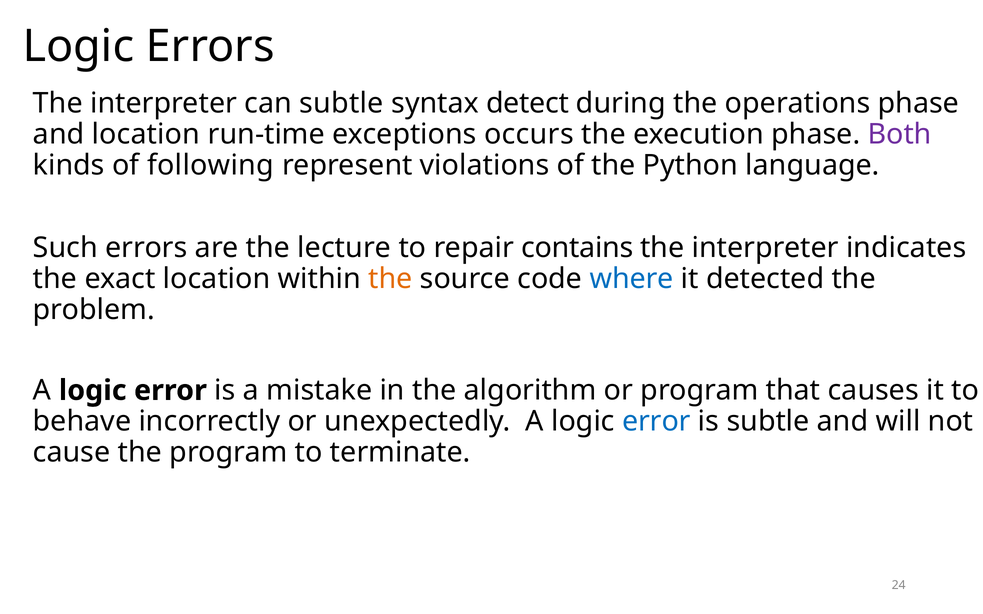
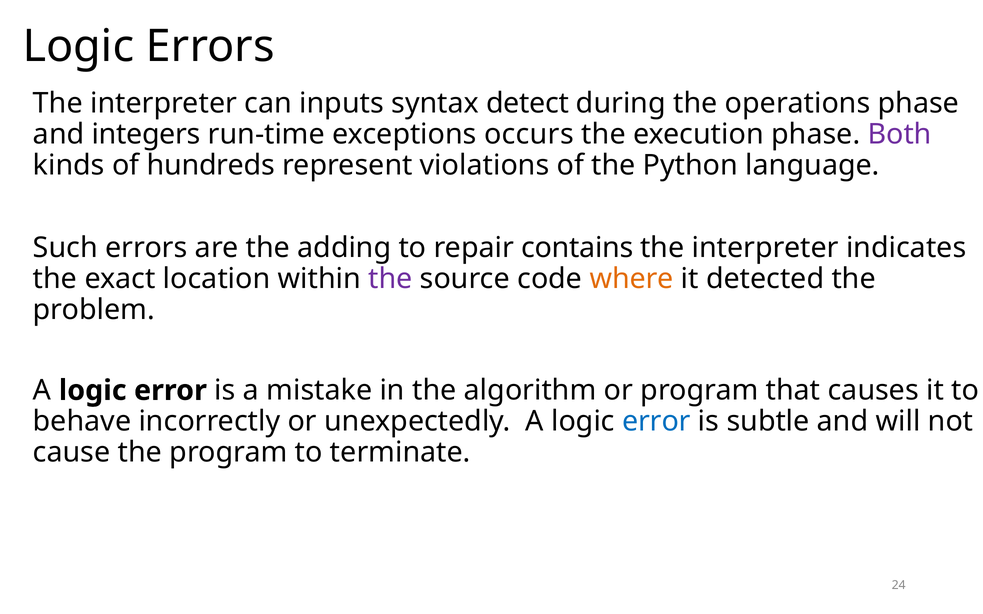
can subtle: subtle -> inputs
and location: location -> integers
following: following -> hundreds
lecture: lecture -> adding
the at (390, 279) colour: orange -> purple
where colour: blue -> orange
